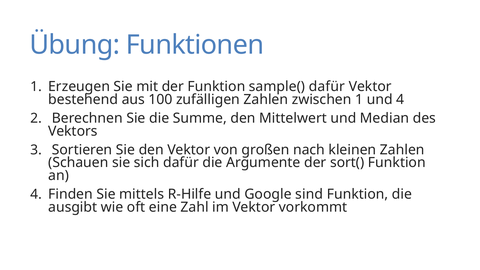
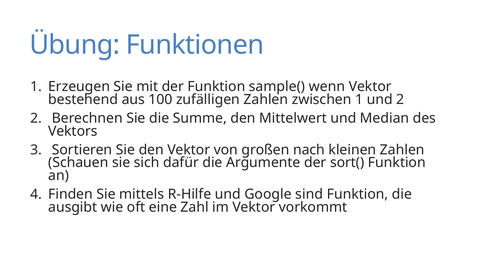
sample( dafür: dafür -> wenn
und 4: 4 -> 2
